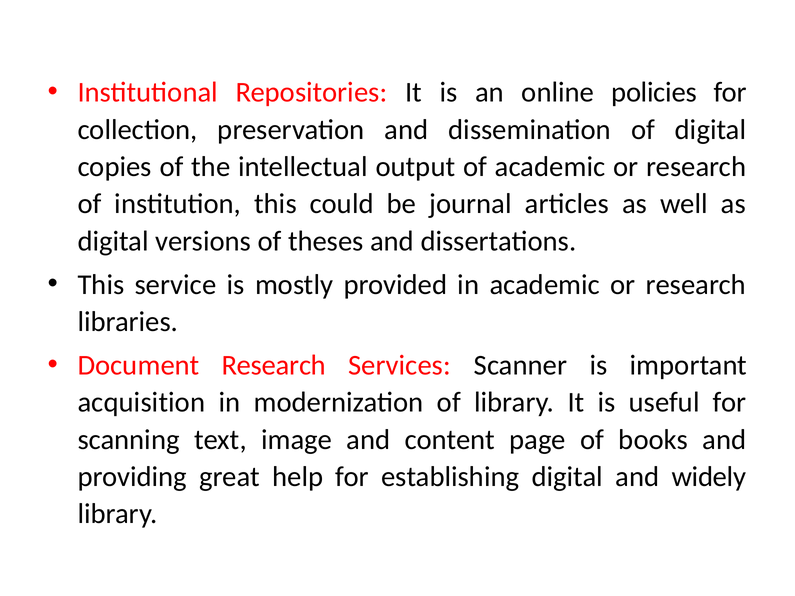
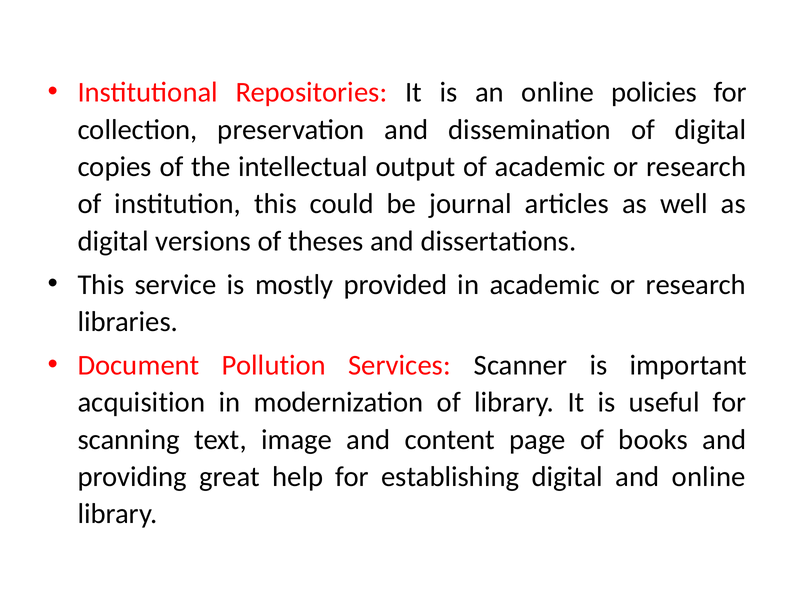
Document Research: Research -> Pollution
and widely: widely -> online
